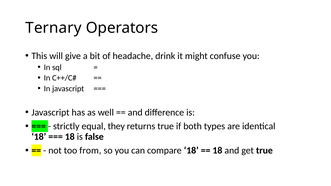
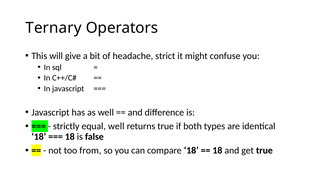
drink: drink -> strict
equal they: they -> well
